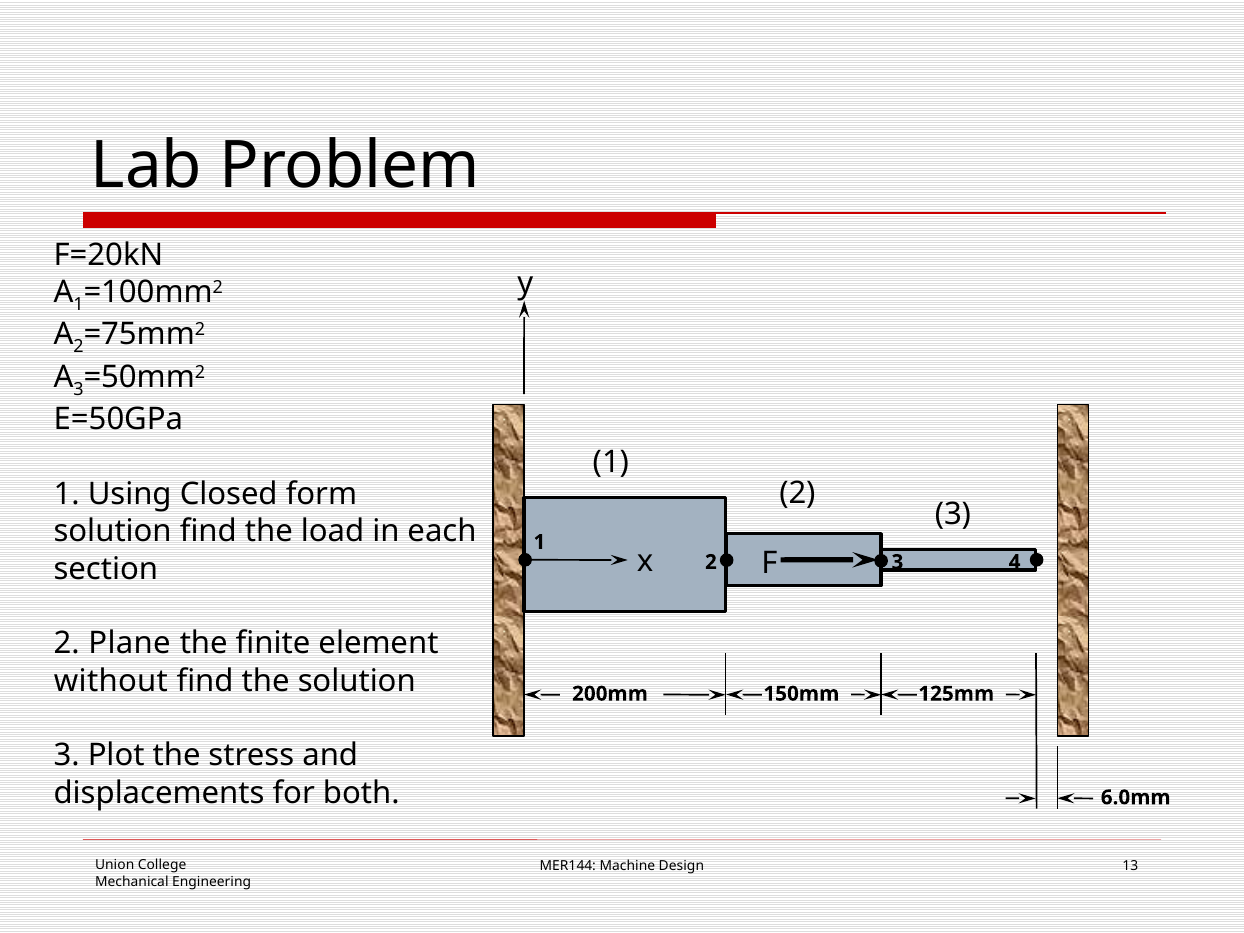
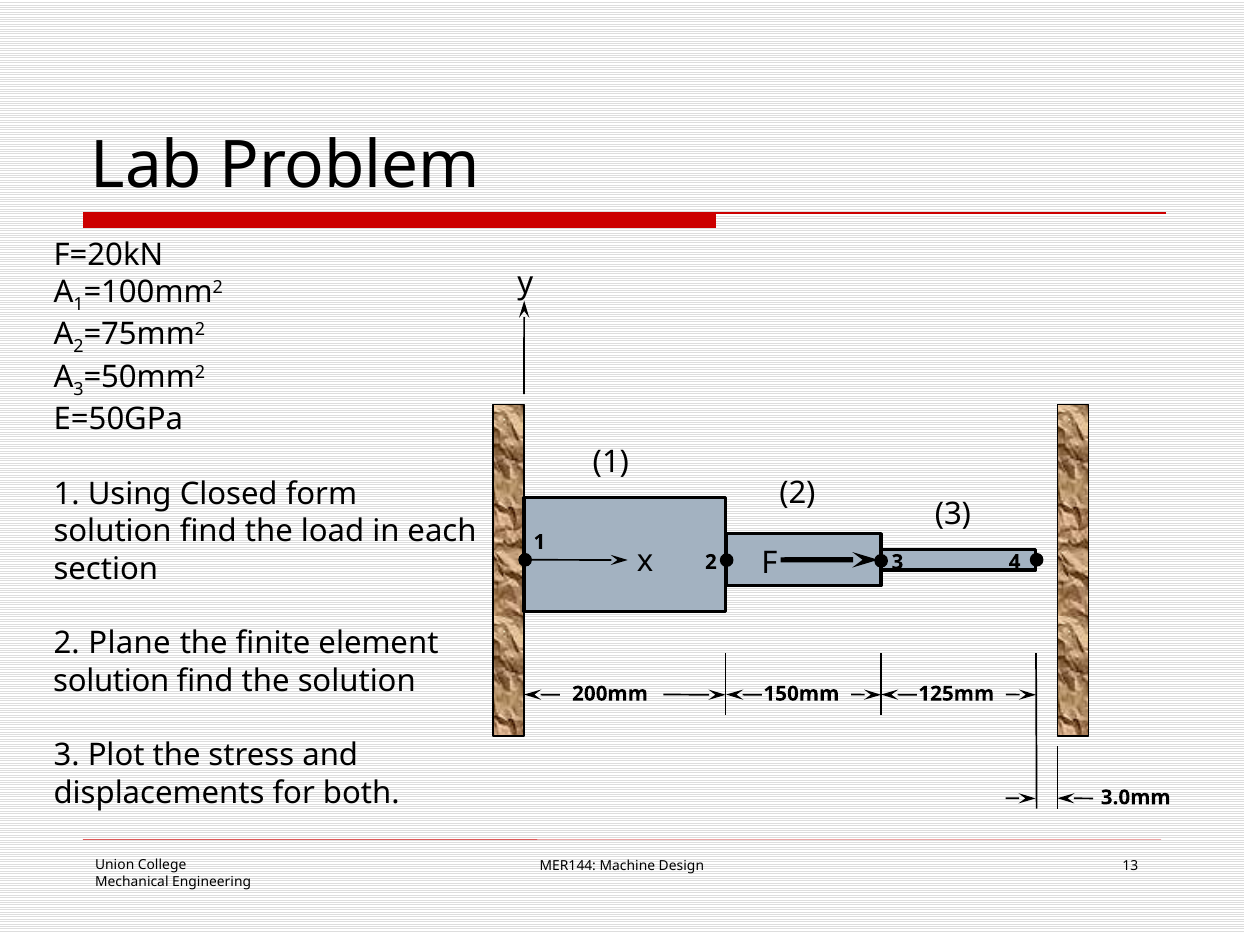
without at (111, 681): without -> solution
6.0mm: 6.0mm -> 3.0mm
